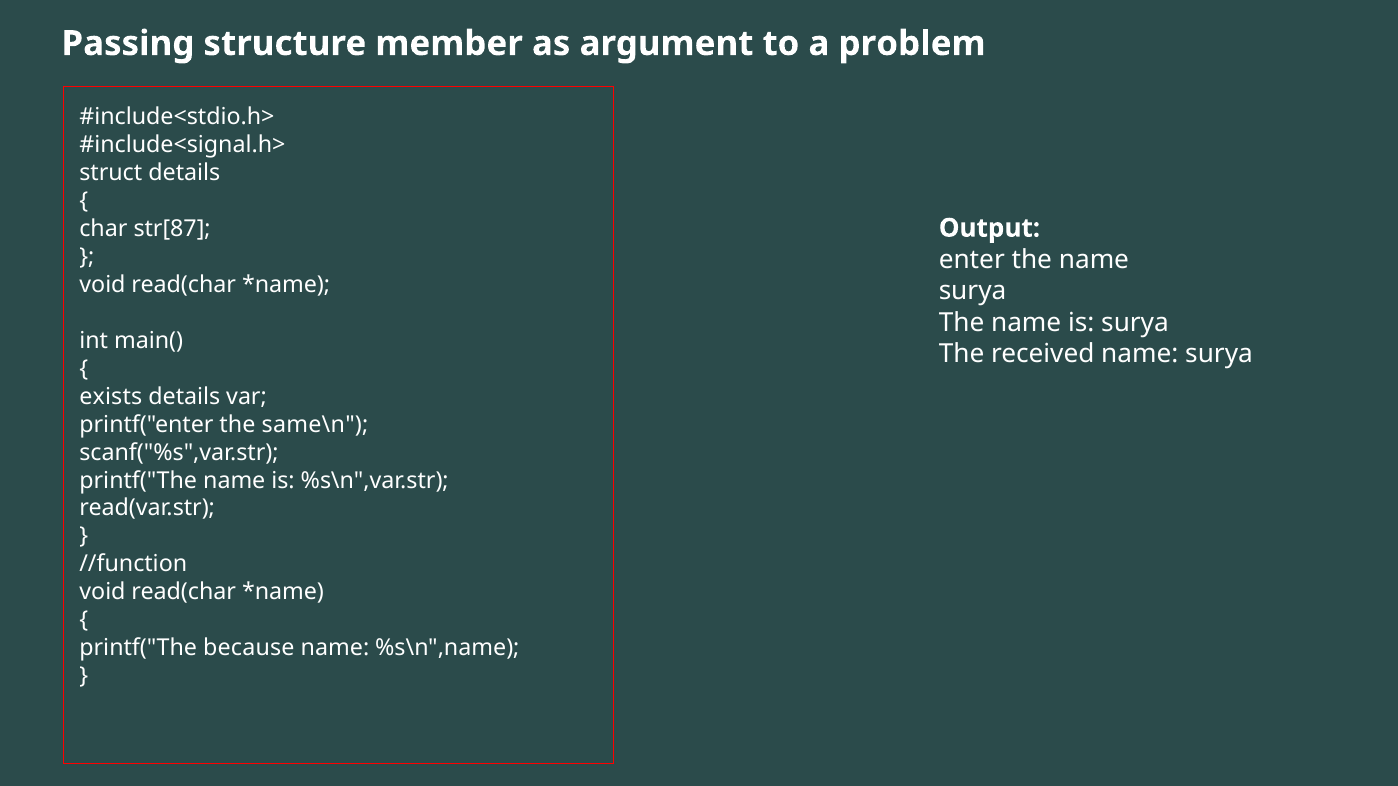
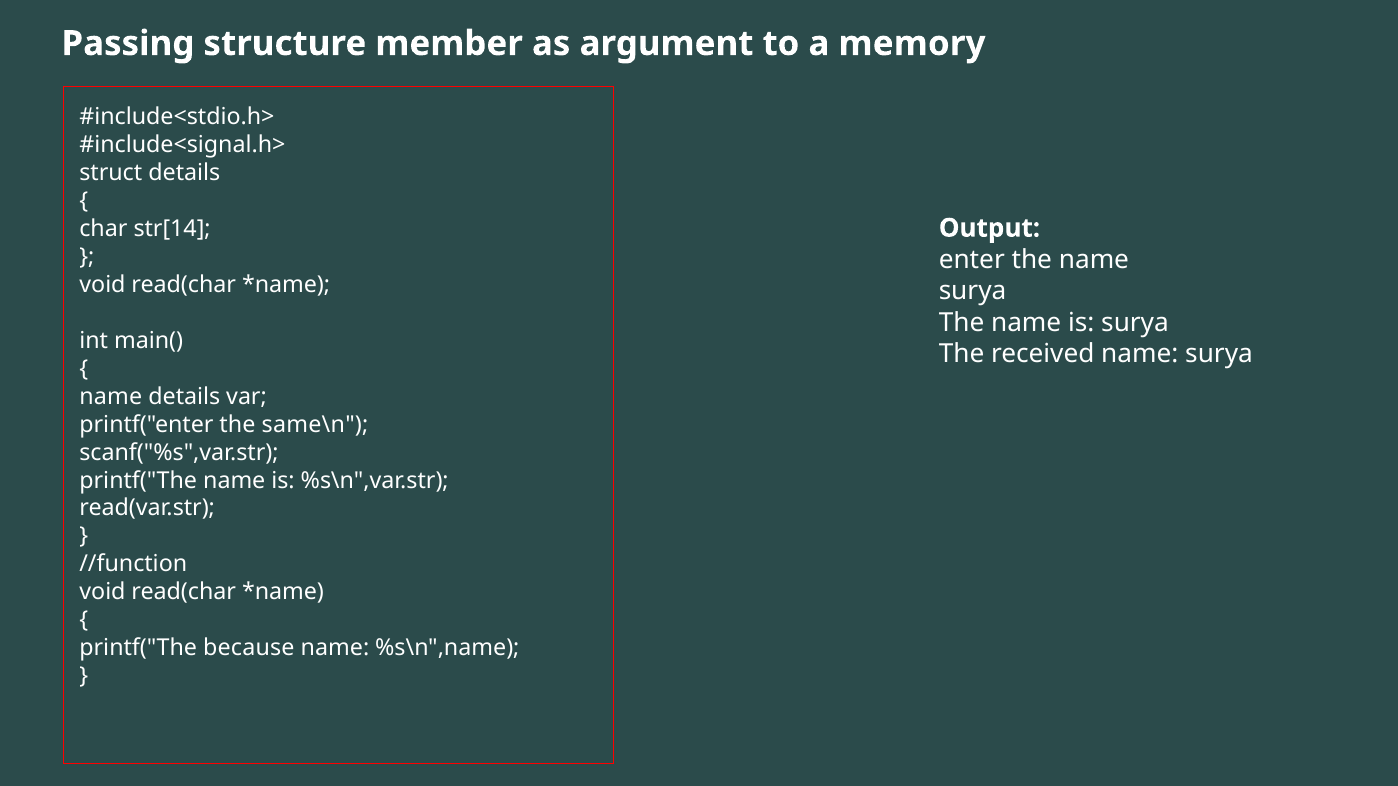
problem: problem -> memory
str[87: str[87 -> str[14
exists at (111, 397): exists -> name
